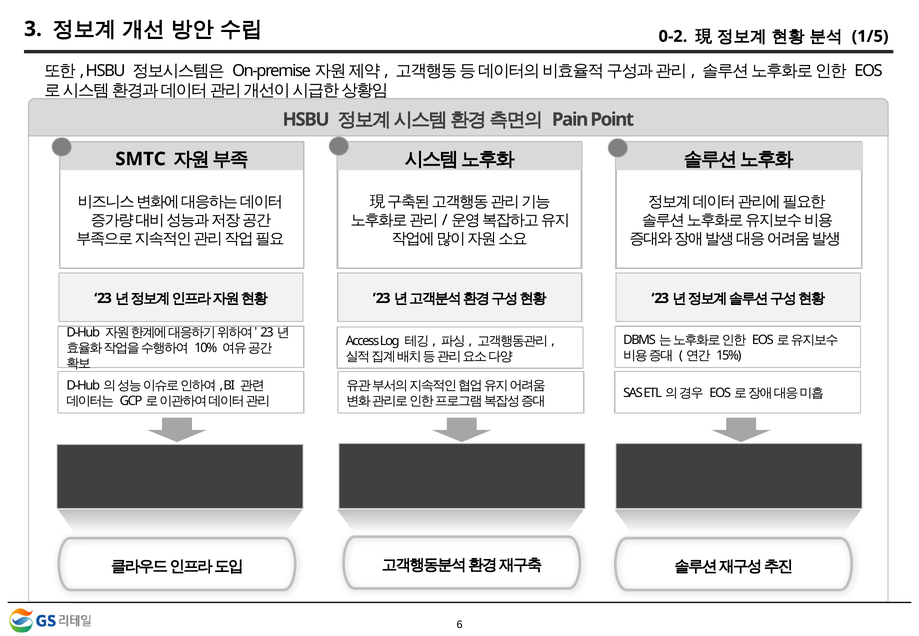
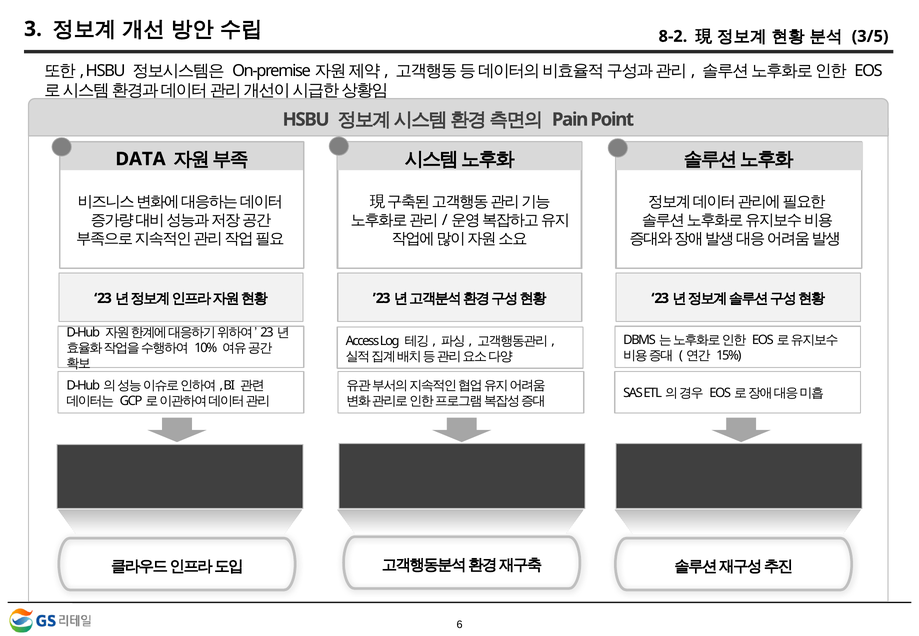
0-2: 0-2 -> 8-2
1/5: 1/5 -> 3/5
SMTC: SMTC -> DATA
